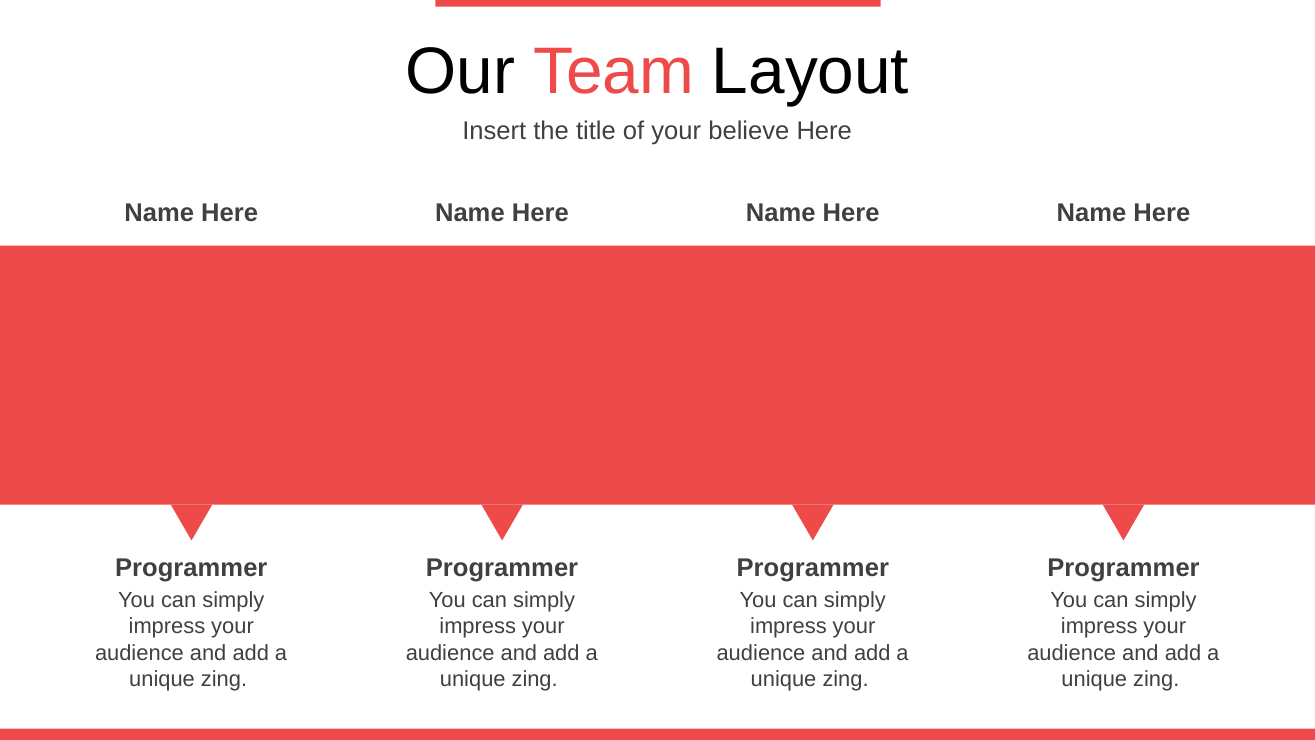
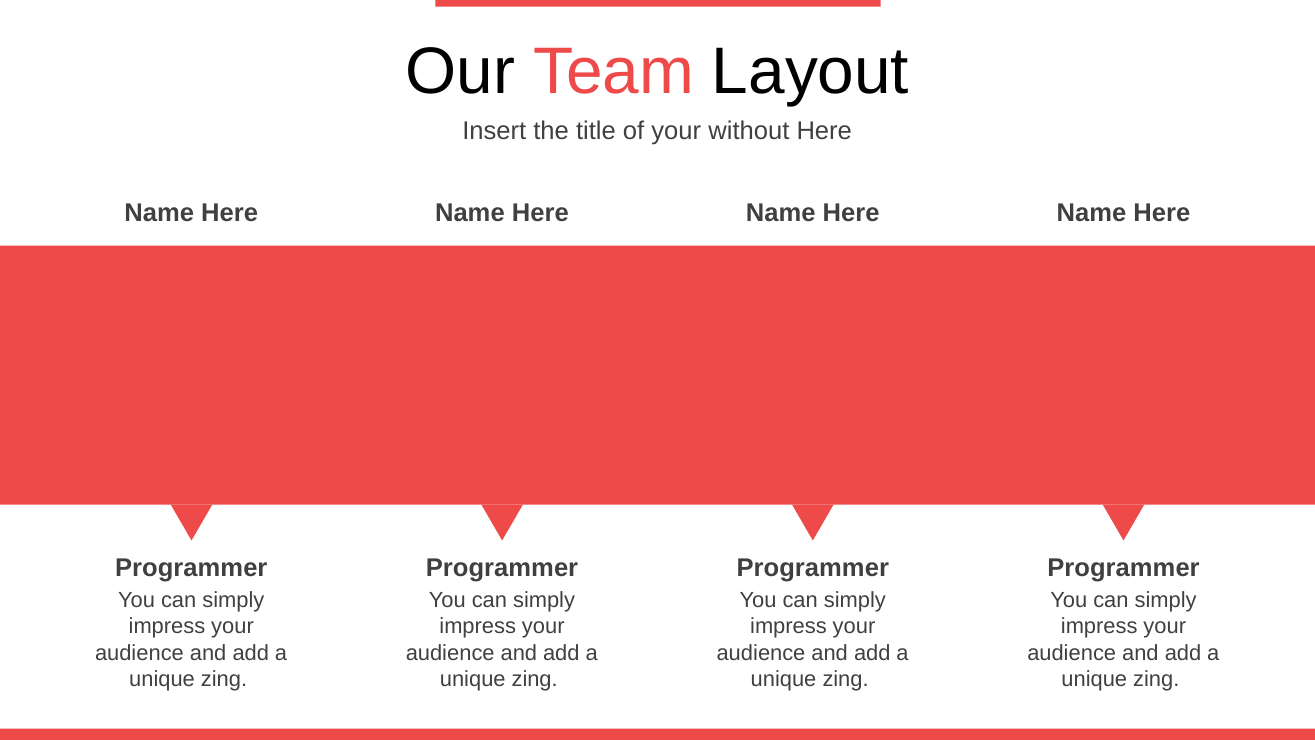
believe: believe -> without
